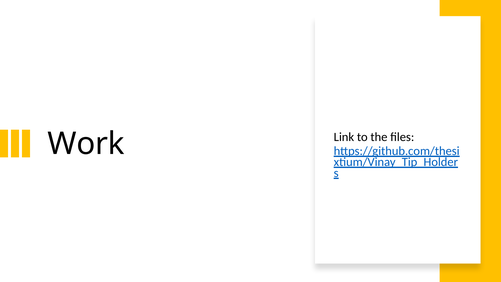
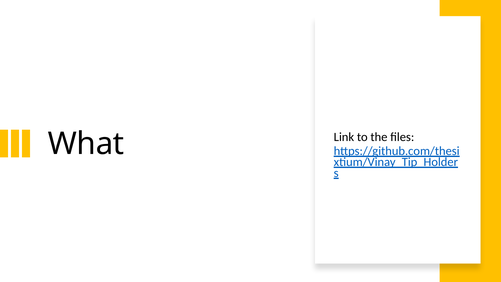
Work: Work -> What
